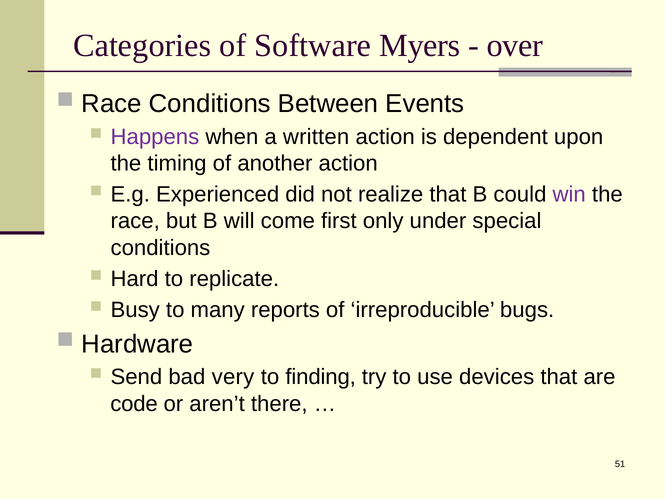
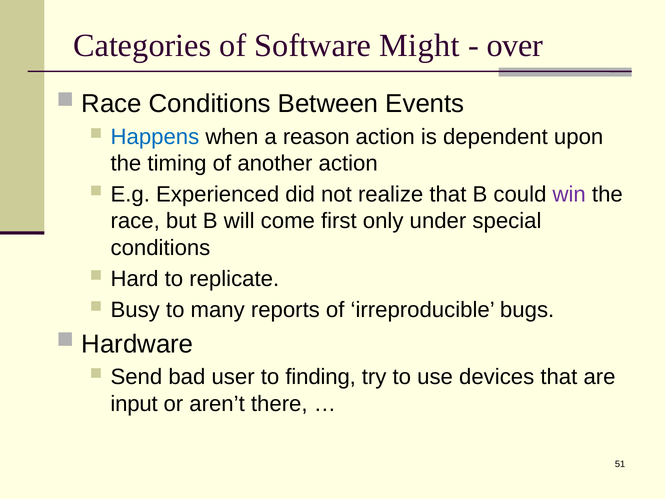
Myers: Myers -> Might
Happens colour: purple -> blue
written: written -> reason
very: very -> user
code: code -> input
